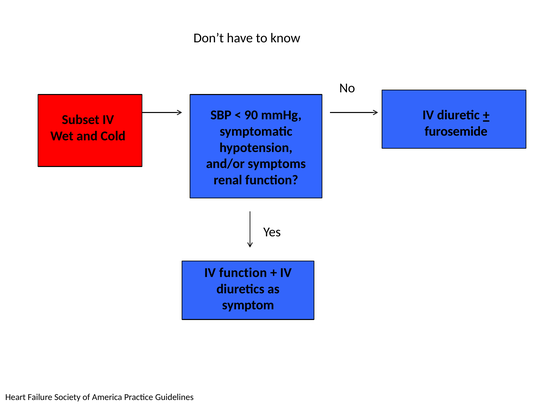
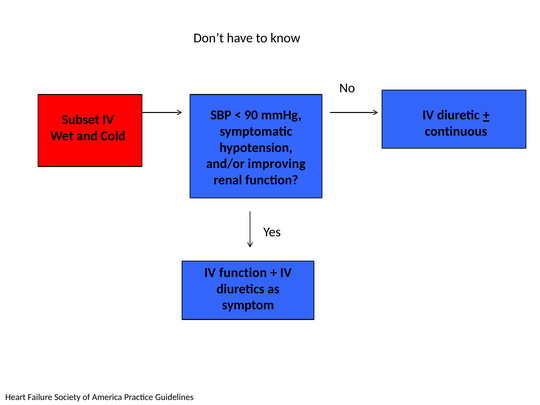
furosemide: furosemide -> continuous
symptoms: symptoms -> improving
